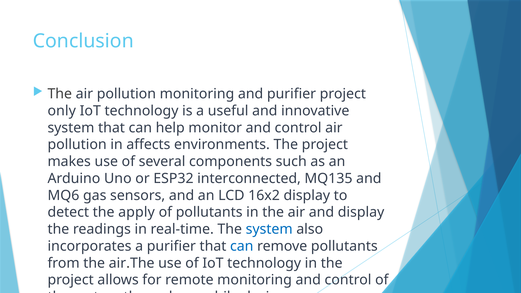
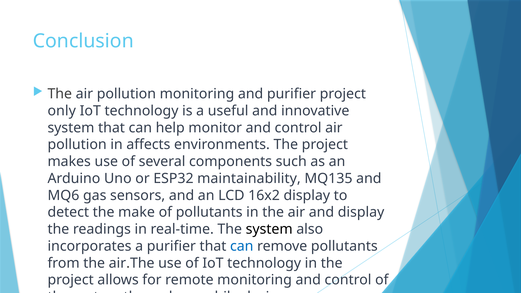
interconnected: interconnected -> maintainability
apply: apply -> make
system at (269, 229) colour: blue -> black
